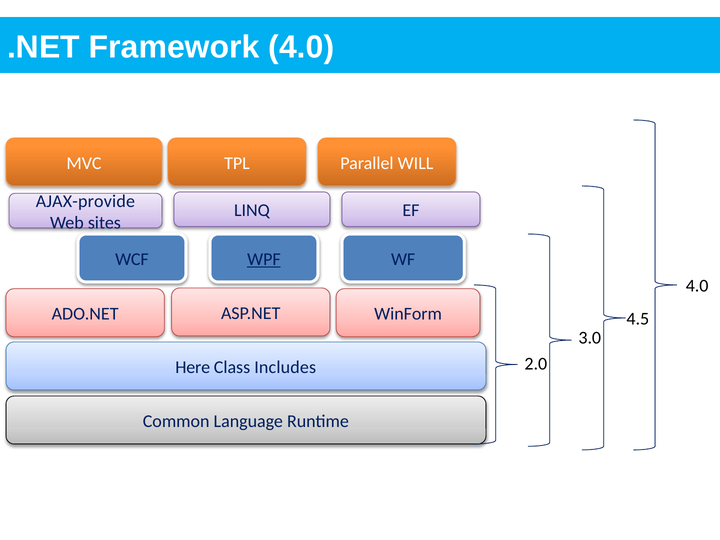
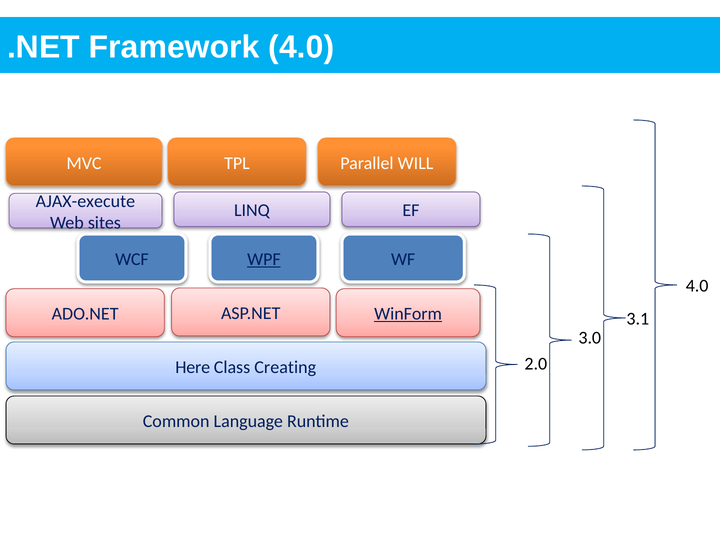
AJAX-provide: AJAX-provide -> AJAX-execute
WinForm underline: none -> present
4.5: 4.5 -> 3.1
Includes: Includes -> Creating
